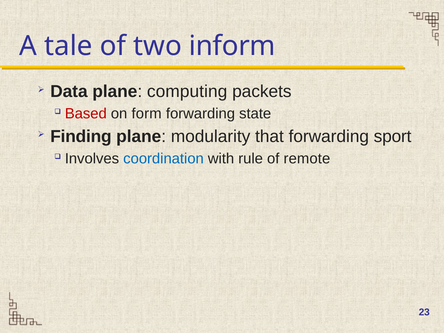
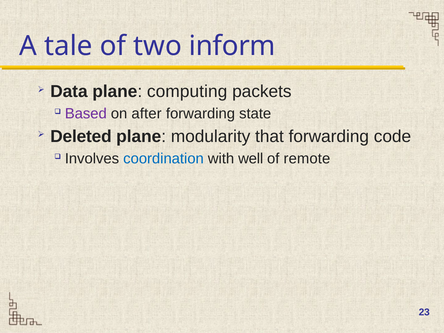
Based colour: red -> purple
form: form -> after
Finding: Finding -> Deleted
sport: sport -> code
rule: rule -> well
